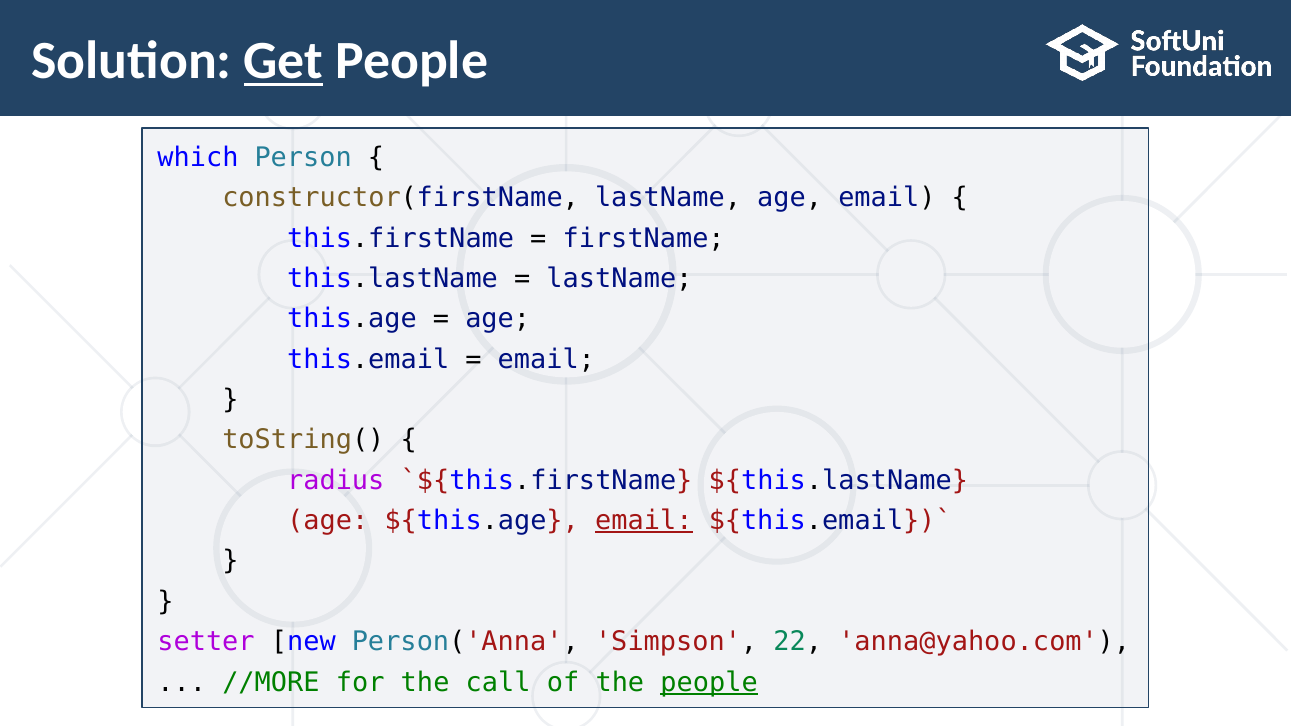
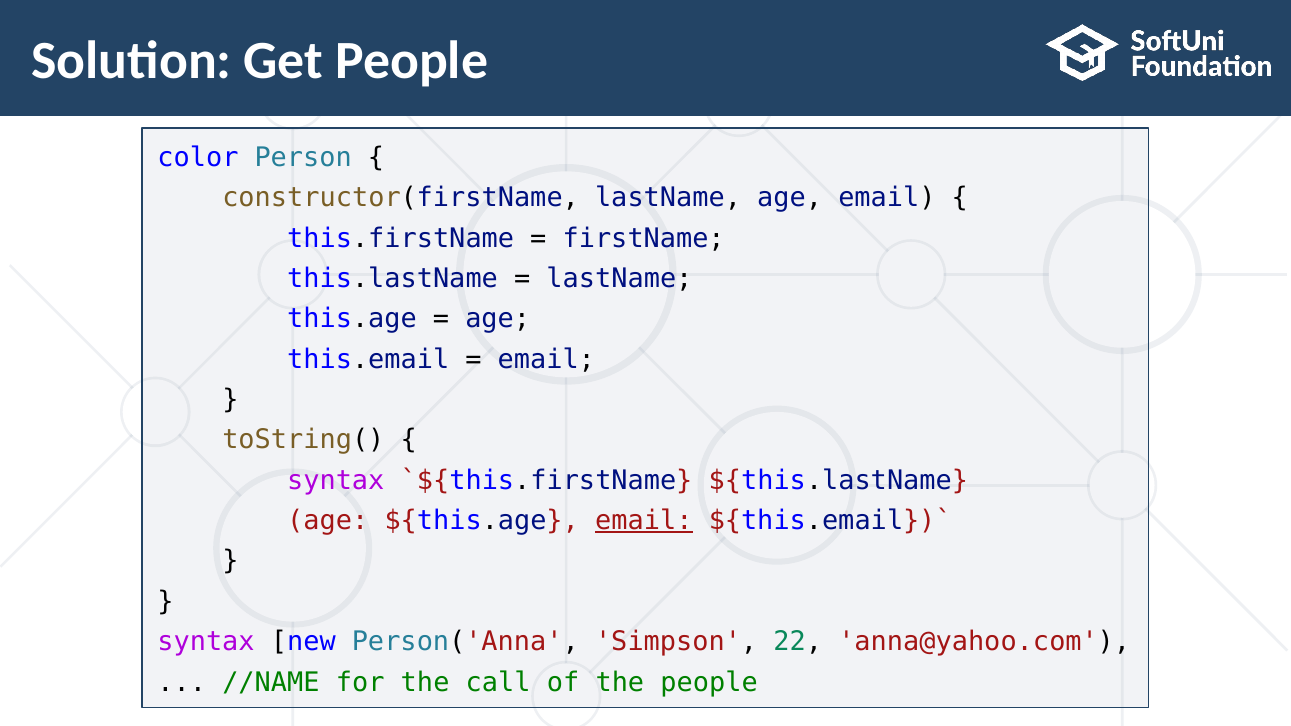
Get underline: present -> none
which: which -> color
radius at (336, 480): radius -> syntax
setter at (206, 642): setter -> syntax
//MORE: //MORE -> //NAME
people at (709, 682) underline: present -> none
